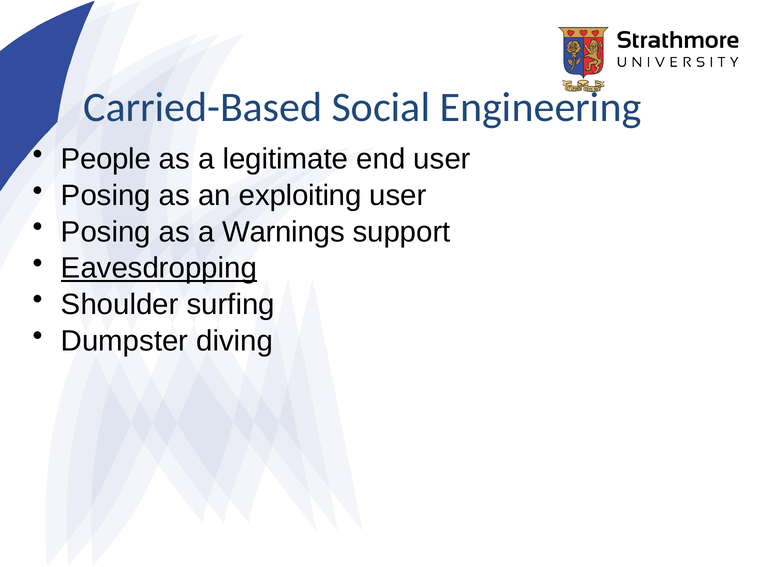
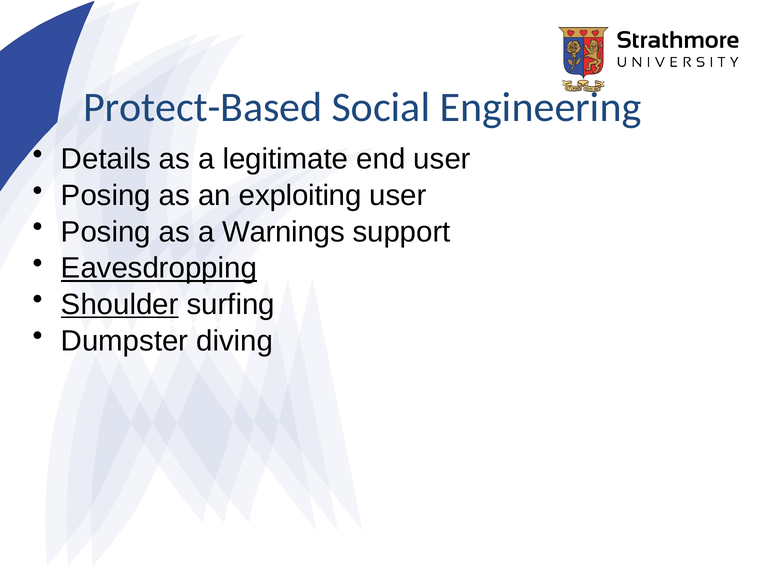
Carried-Based: Carried-Based -> Protect-Based
People: People -> Details
Shoulder underline: none -> present
